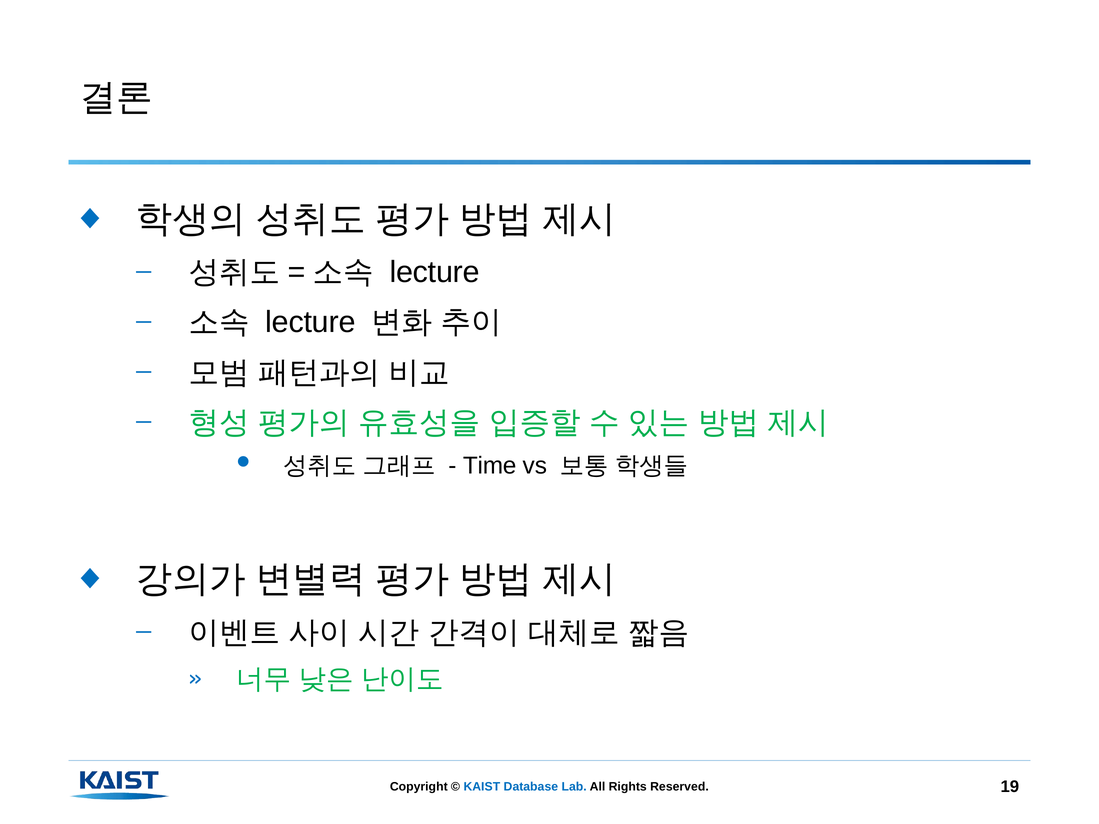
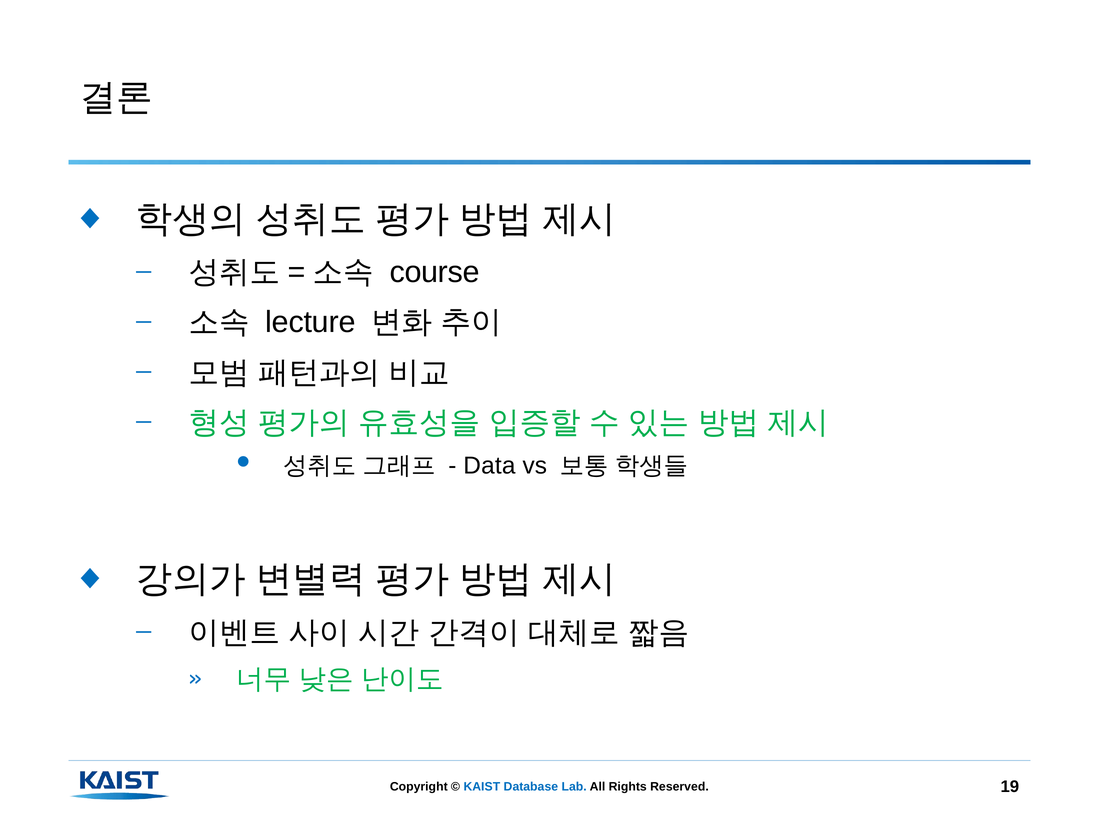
lecture at (435, 272): lecture -> course
Time: Time -> Data
